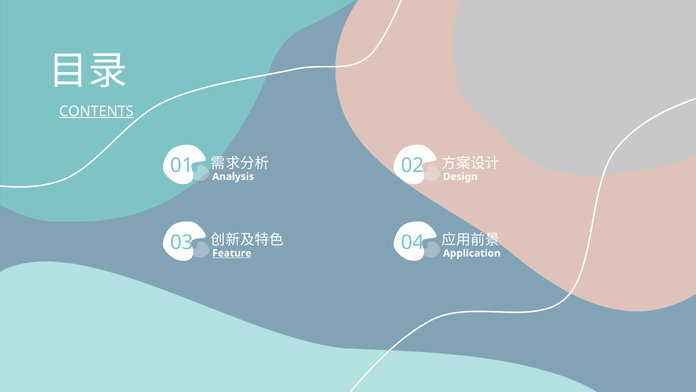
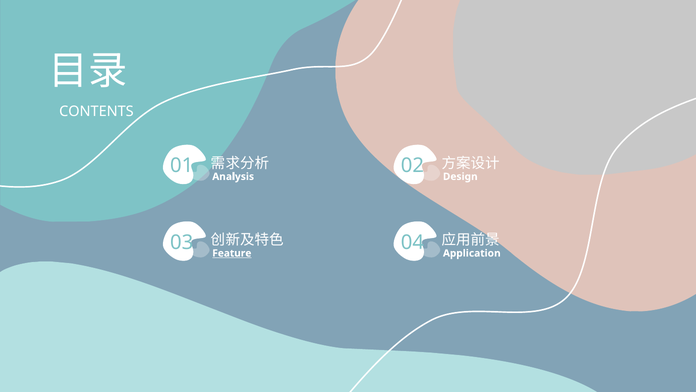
CONTENTS underline: present -> none
